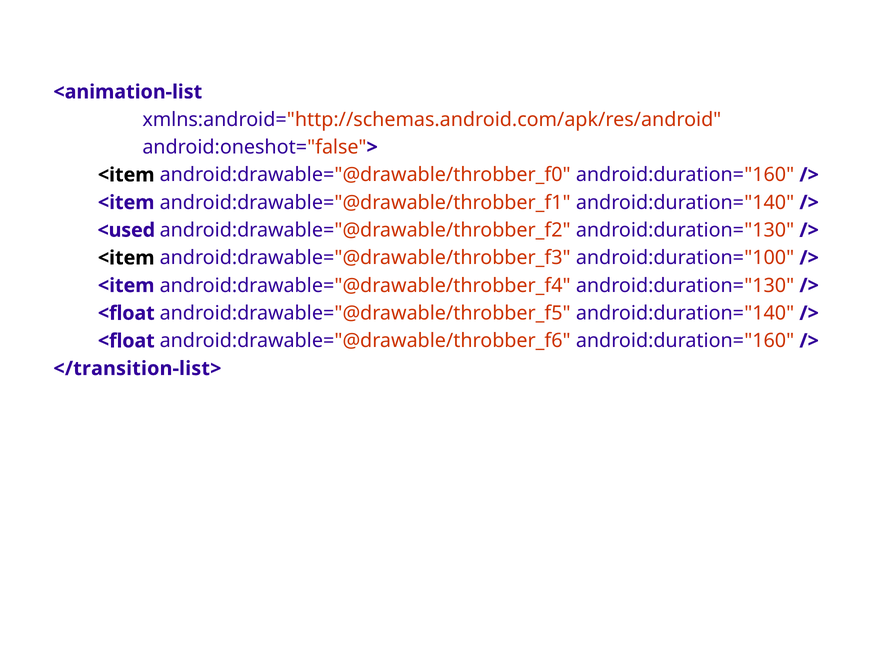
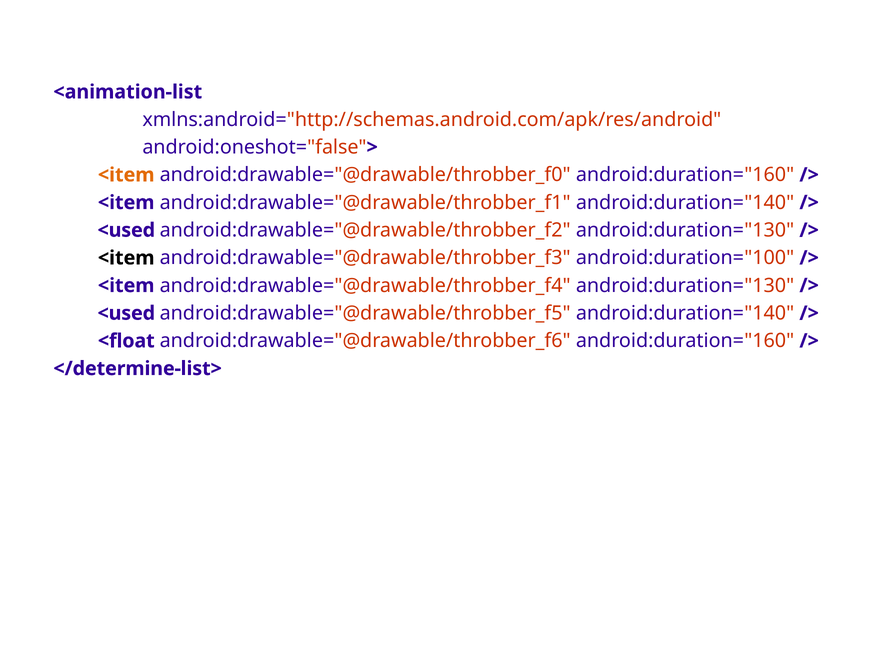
<item at (126, 175) colour: black -> orange
<float at (126, 313): <float -> <used
</transition-list>: </transition-list> -> </determine-list>
